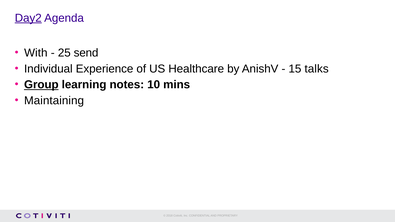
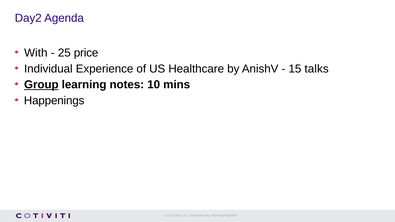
Day2 underline: present -> none
send: send -> price
Maintaining: Maintaining -> Happenings
